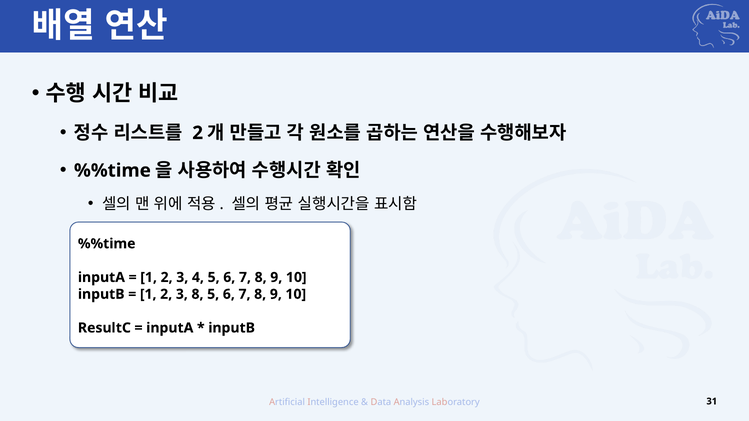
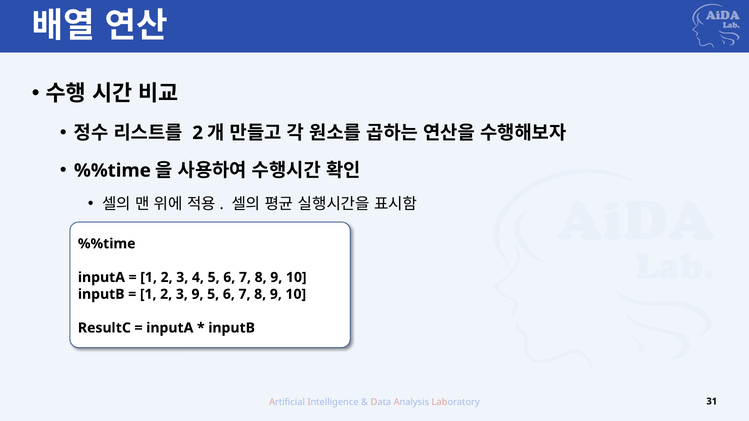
3 8: 8 -> 9
